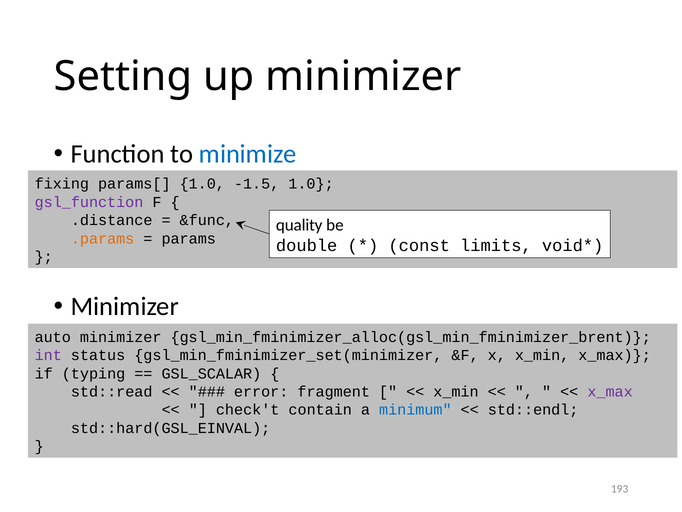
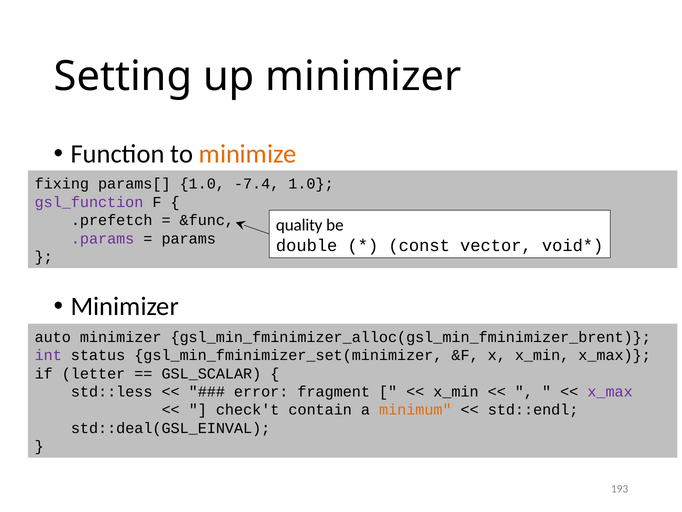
minimize colour: blue -> orange
-1.5: -1.5 -> -7.4
.distance: .distance -> .prefetch
.params colour: orange -> purple
limits: limits -> vector
typing: typing -> letter
std::read: std::read -> std::less
minimum colour: blue -> orange
std::hard(GSL_EINVAL: std::hard(GSL_EINVAL -> std::deal(GSL_EINVAL
